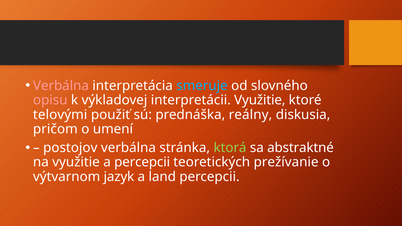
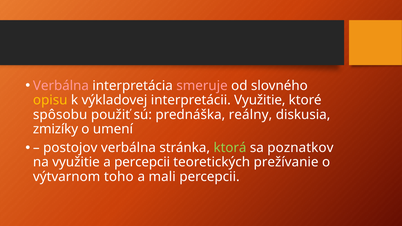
smeruje colour: light blue -> pink
opisu colour: pink -> yellow
telovými: telovými -> spôsobu
pričom: pričom -> zmizíky
abstraktné: abstraktné -> poznatkov
jazyk: jazyk -> toho
land: land -> mali
